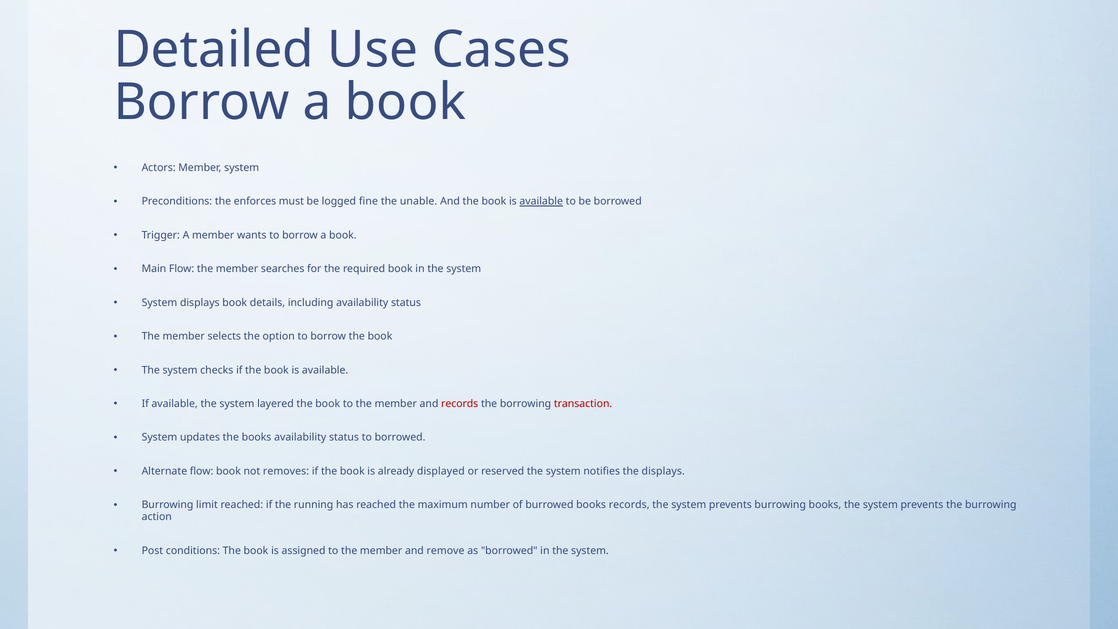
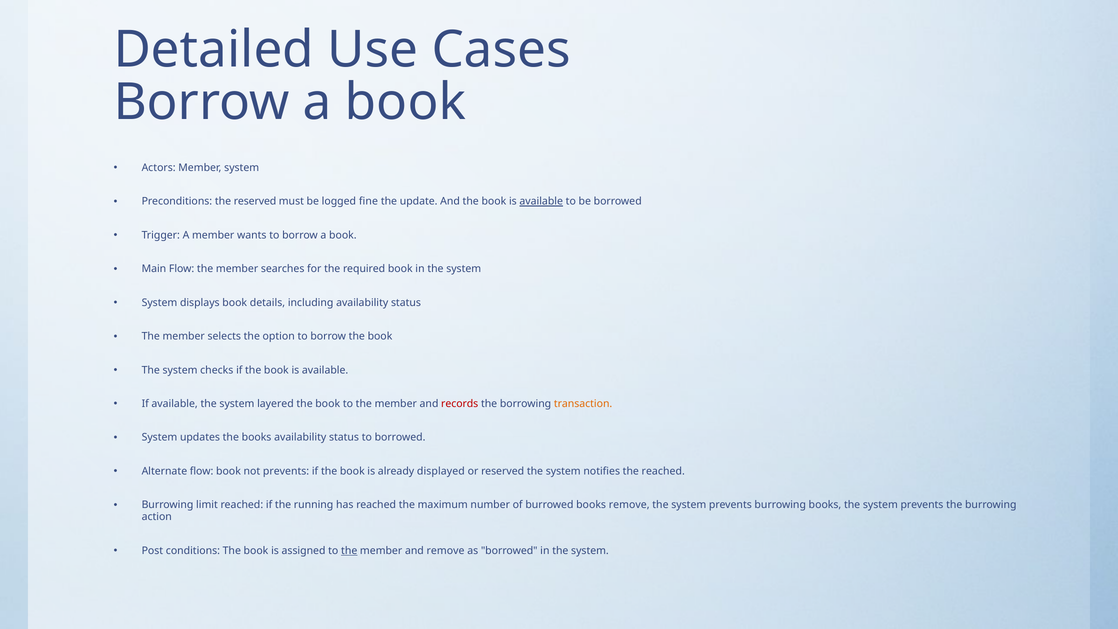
the enforces: enforces -> reserved
unable: unable -> update
transaction colour: red -> orange
not removes: removes -> prevents
the displays: displays -> reached
books records: records -> remove
the at (349, 551) underline: none -> present
